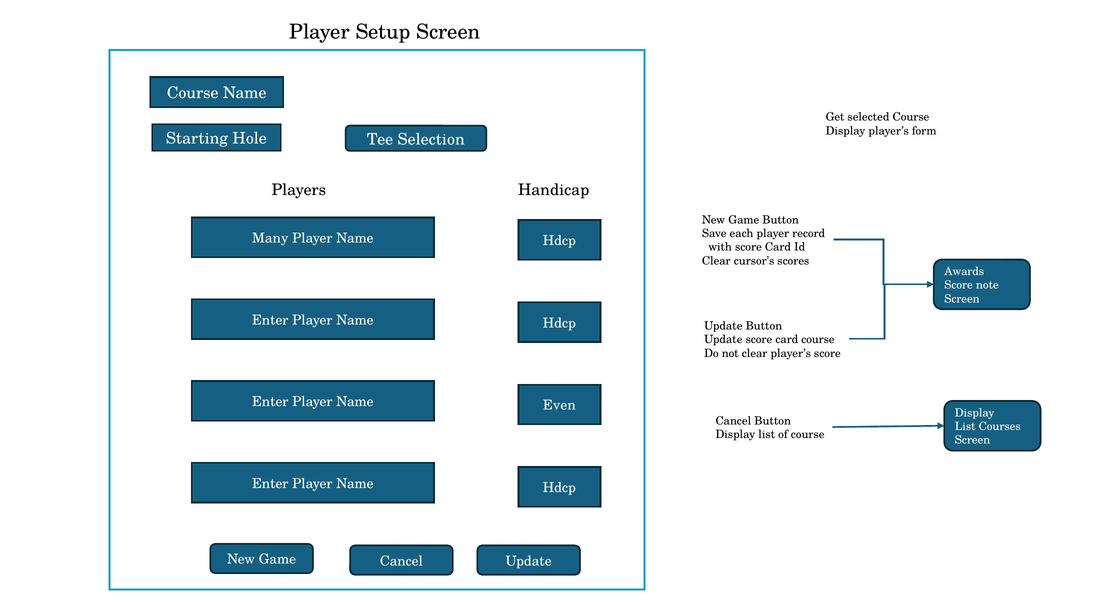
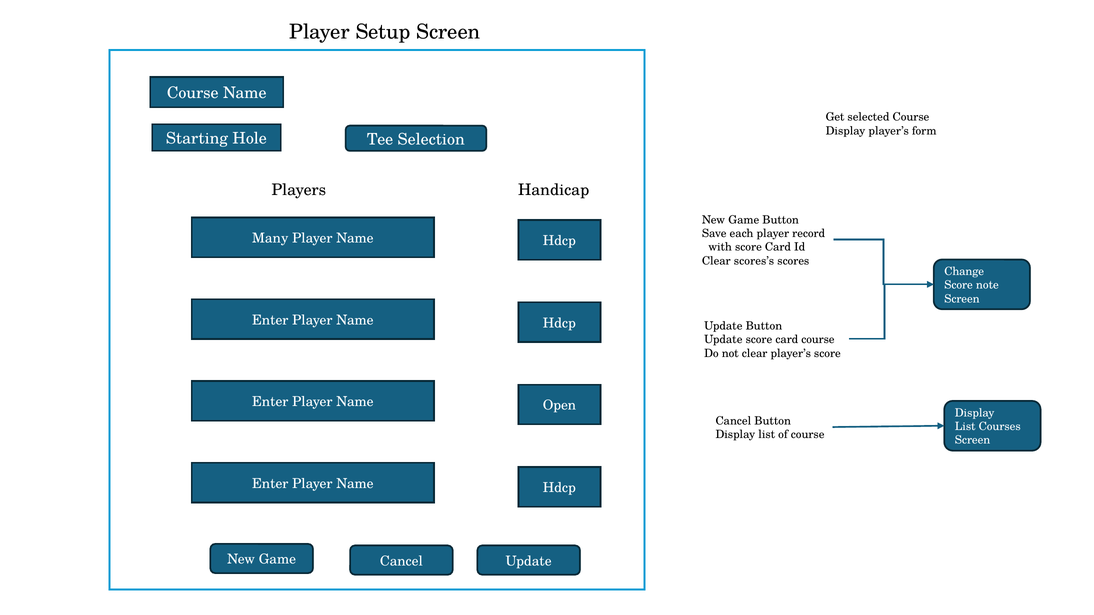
cursor’s: cursor’s -> scores’s
Awards: Awards -> Change
Even: Even -> Open
